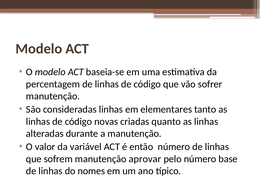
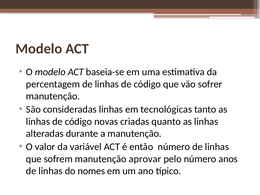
elementares: elementares -> tecnológicas
base: base -> anos
